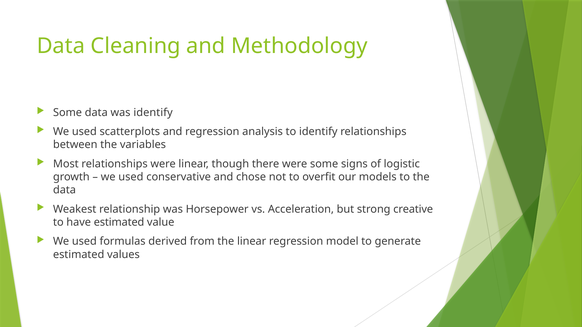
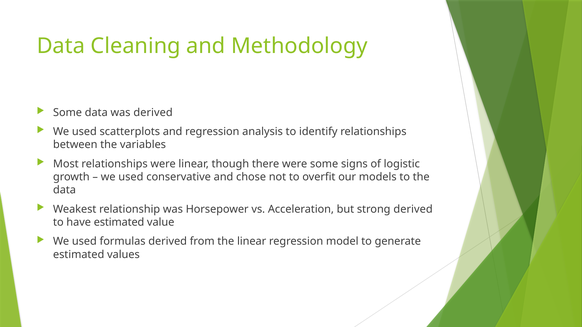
was identify: identify -> derived
strong creative: creative -> derived
